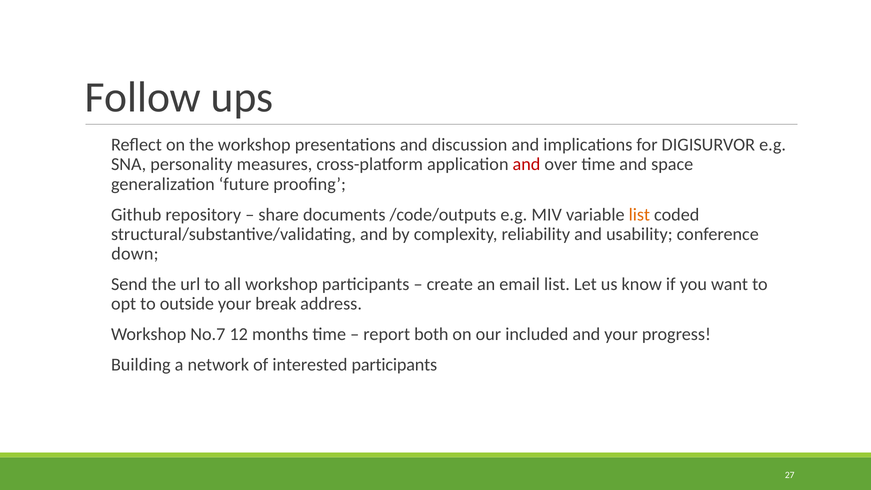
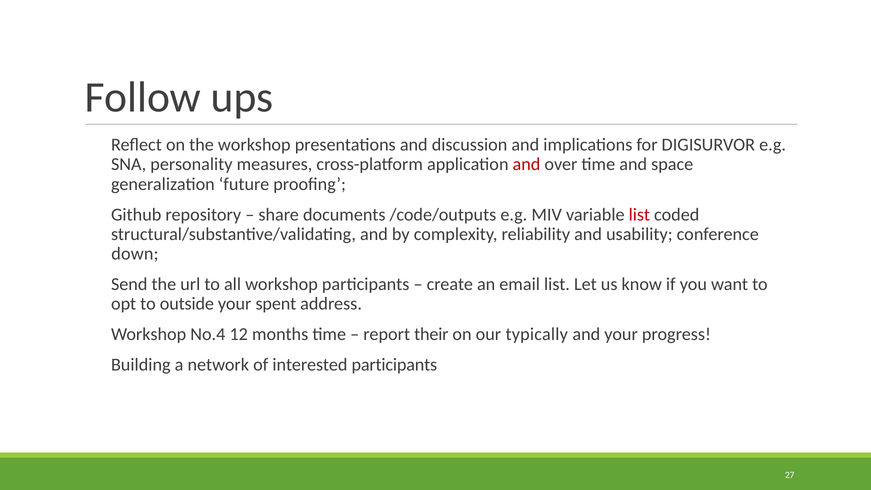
list at (639, 214) colour: orange -> red
break: break -> spent
No.7: No.7 -> No.4
both: both -> their
included: included -> typically
